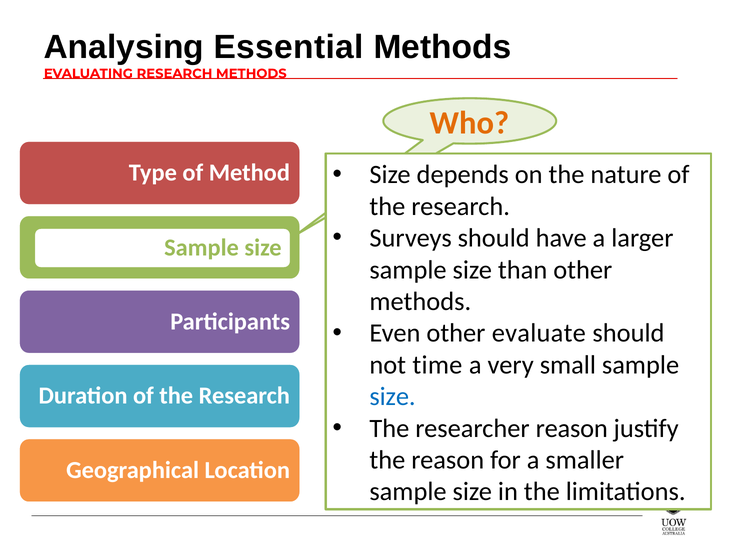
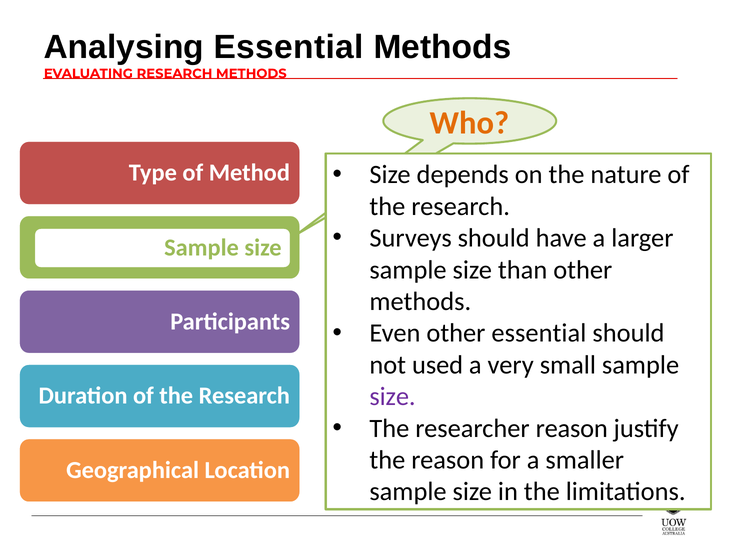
other evaluate: evaluate -> essential
time: time -> used
size at (393, 397) colour: blue -> purple
